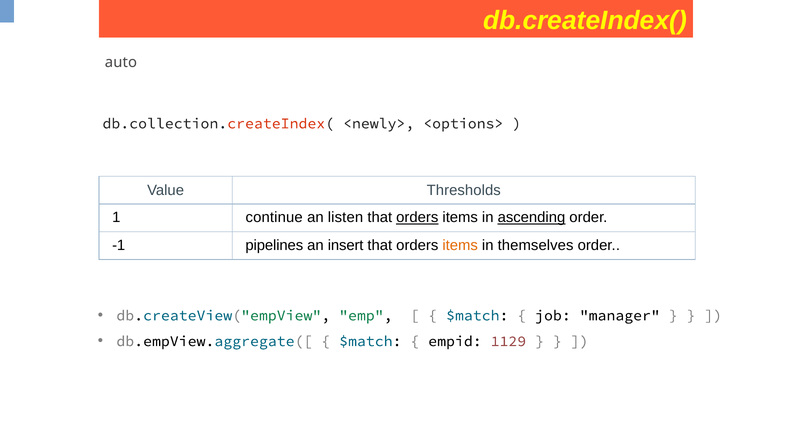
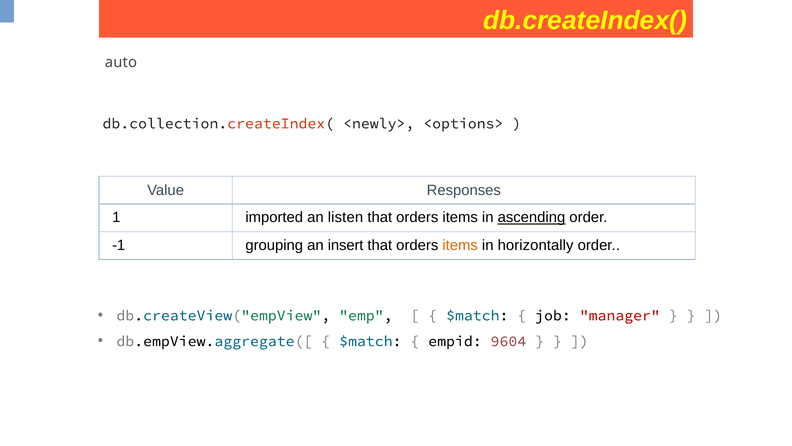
Thresholds: Thresholds -> Responses
continue: continue -> imported
orders at (417, 217) underline: present -> none
pipelines: pipelines -> grouping
themselves: themselves -> horizontally
manager colour: black -> red
1129: 1129 -> 9604
